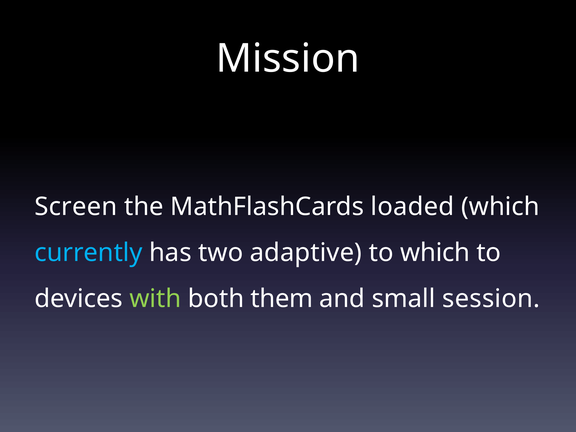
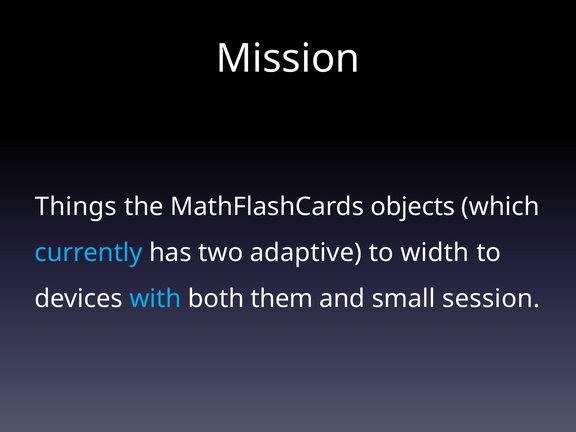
Screen: Screen -> Things
loaded: loaded -> objects
to which: which -> width
with colour: light green -> light blue
